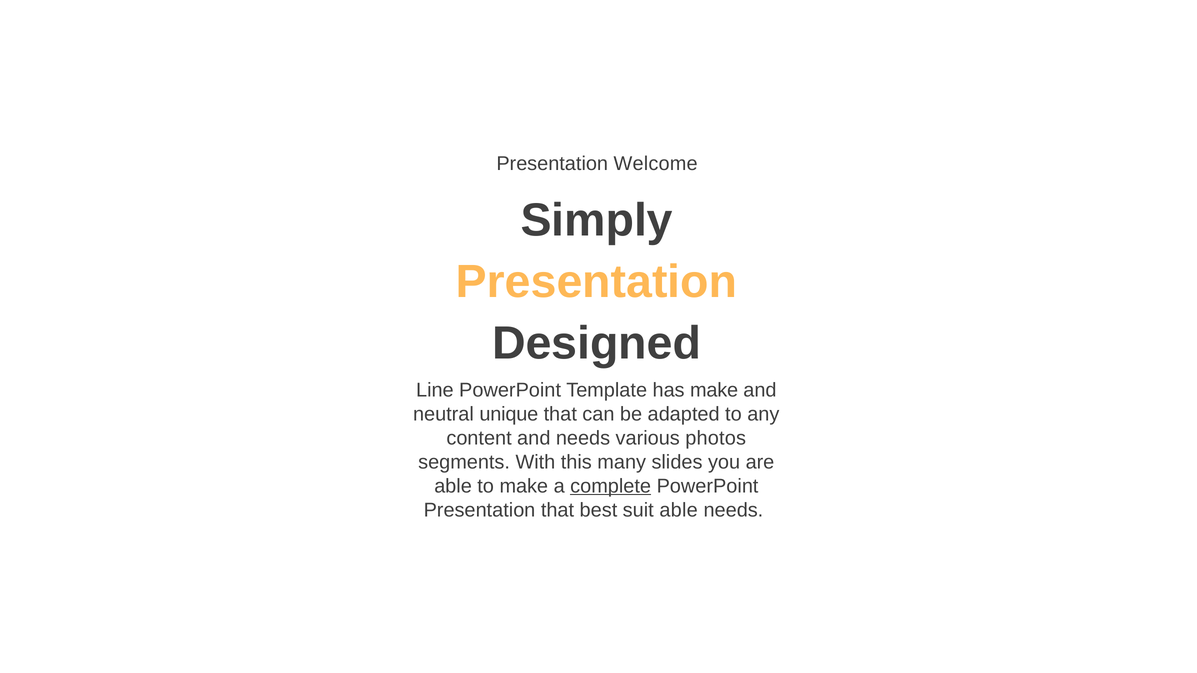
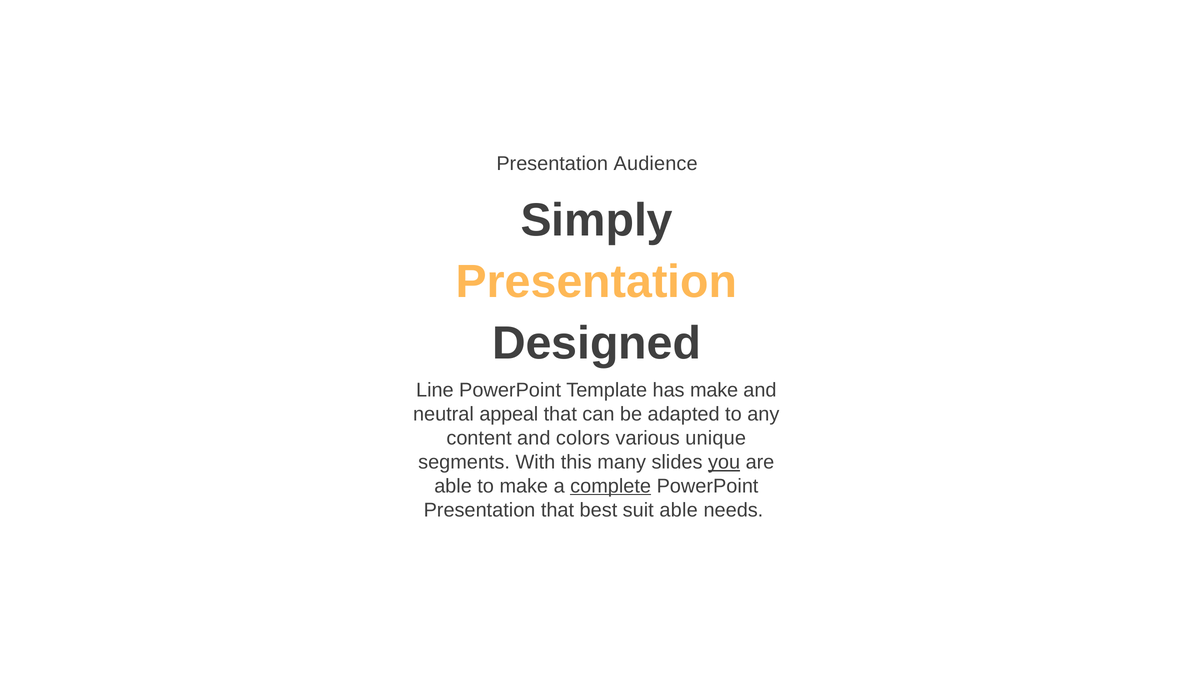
Welcome: Welcome -> Audience
unique: unique -> appeal
and needs: needs -> colors
photos: photos -> unique
you underline: none -> present
